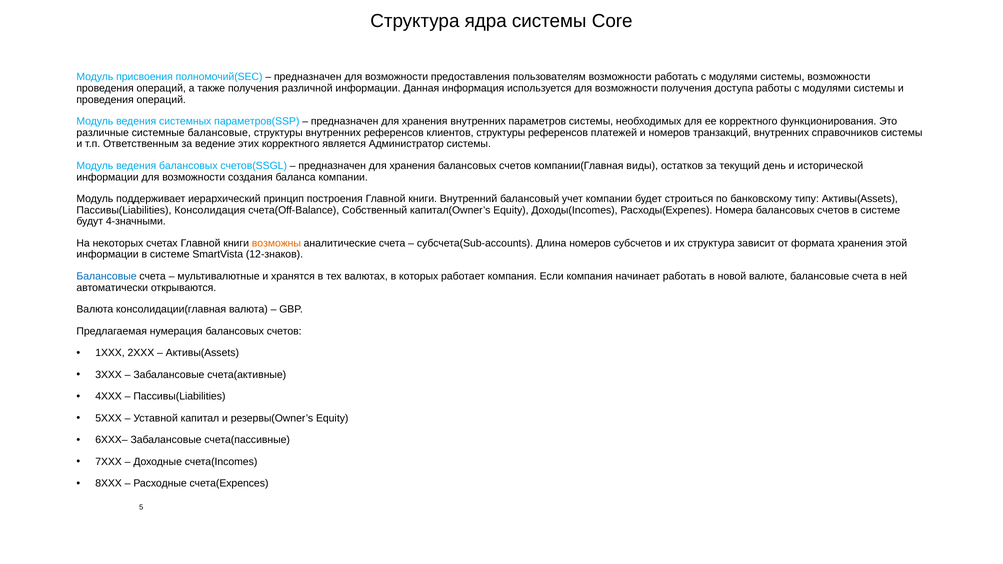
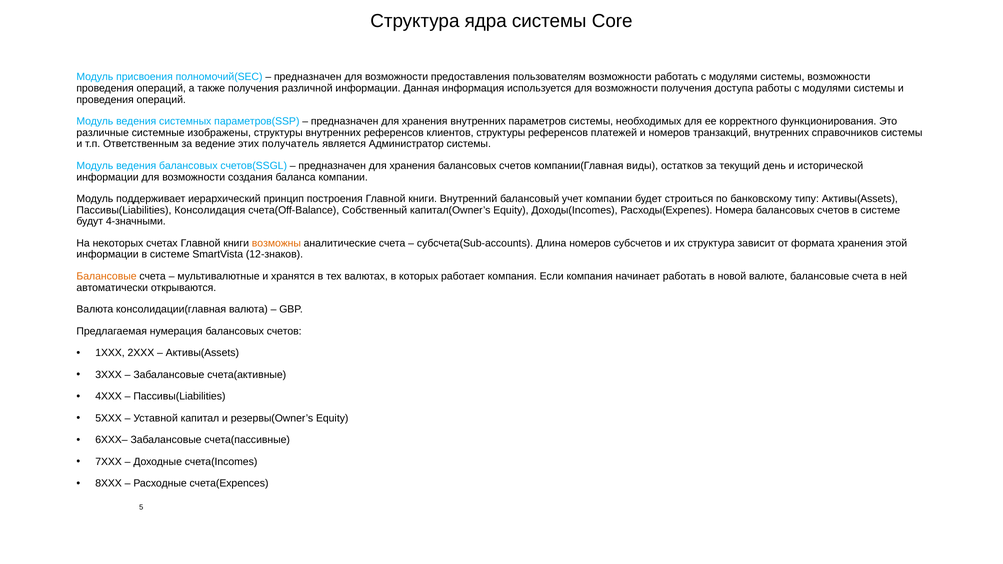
системные балансовые: балансовые -> изображены
этих корректного: корректного -> получатель
Балансовые at (107, 276) colour: blue -> orange
